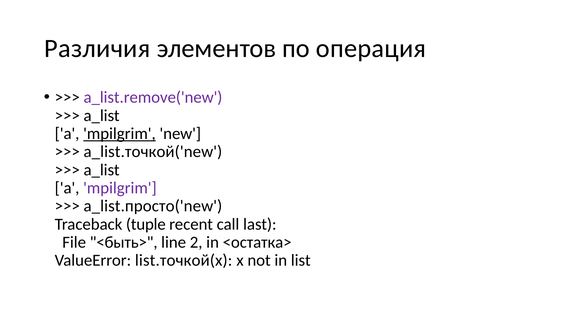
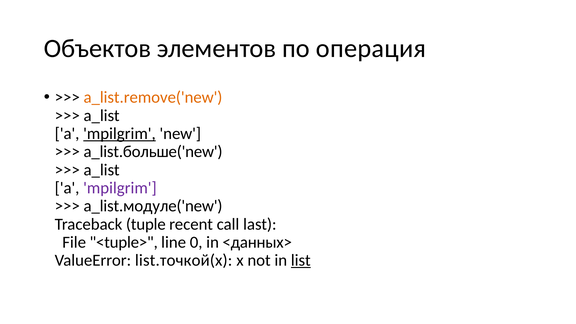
Различия: Различия -> Объектов
a_list.remove('new colour: purple -> orange
a_list.точкой('new: a_list.точкой('new -> a_list.больше('new
a_list.просто('new: a_list.просто('new -> a_list.модуле('new
<быть>: <быть> -> <tuple>
2: 2 -> 0
<остатка>: <остатка> -> <данных>
list underline: none -> present
